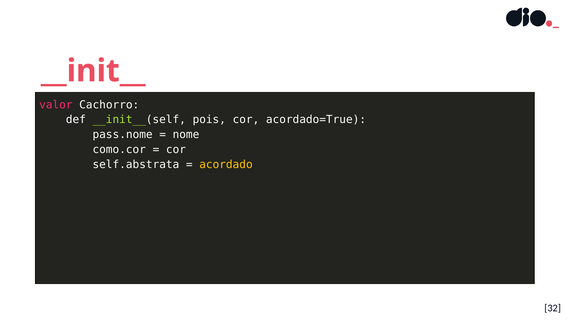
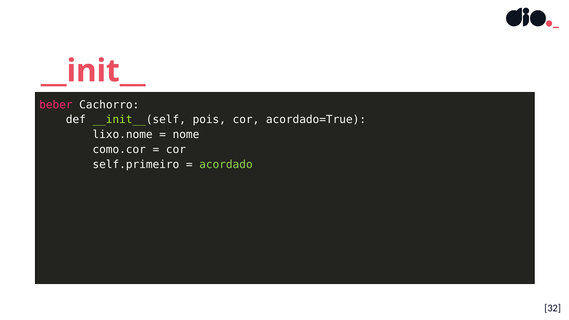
valor: valor -> beber
pass.nome: pass.nome -> lixo.nome
self.abstrata: self.abstrata -> self.primeiro
acordado colour: yellow -> light green
